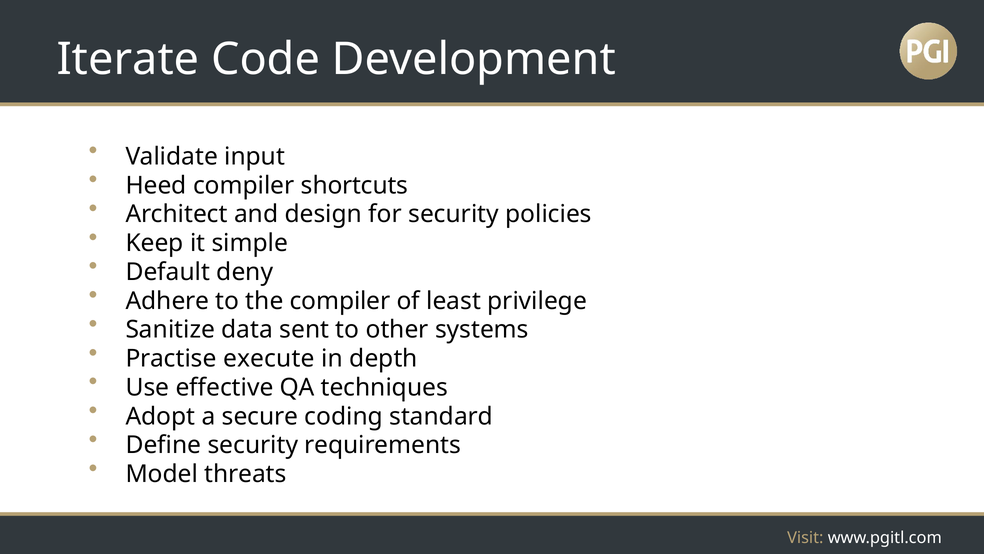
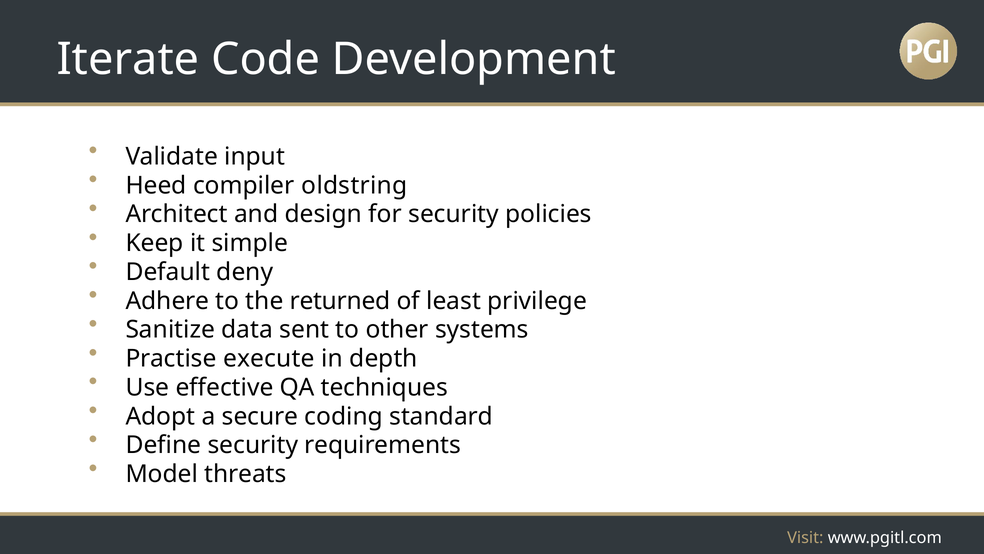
shortcuts: shortcuts -> oldstring
the compiler: compiler -> returned
